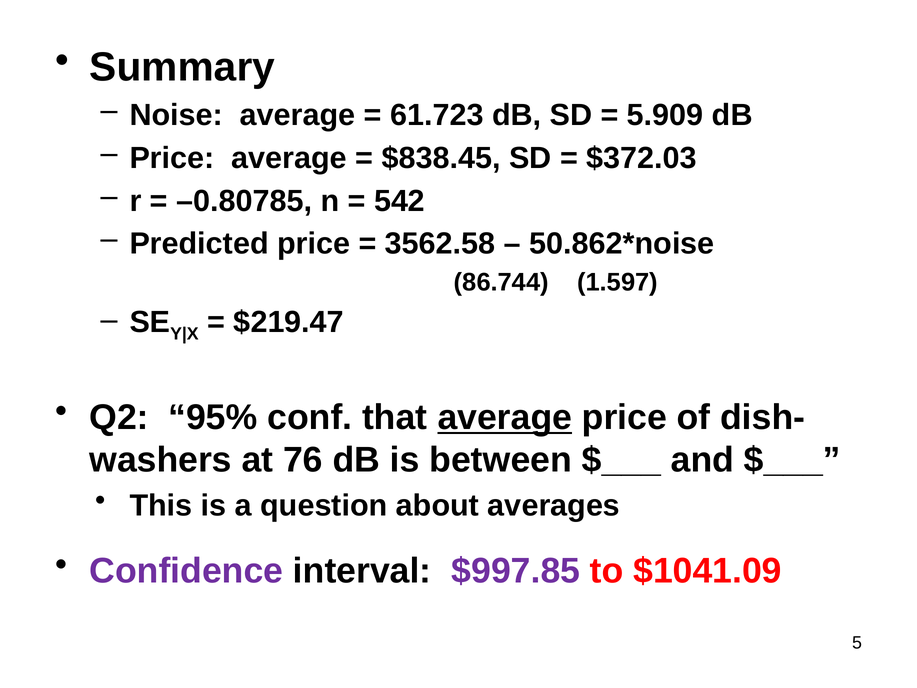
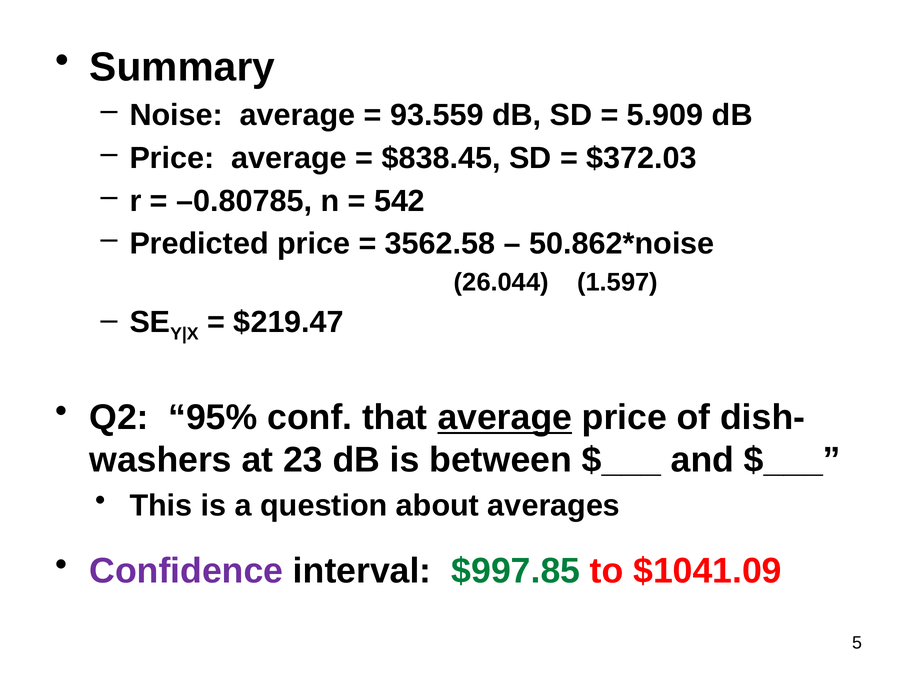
61.723: 61.723 -> 93.559
86.744: 86.744 -> 26.044
76: 76 -> 23
$997.85 colour: purple -> green
